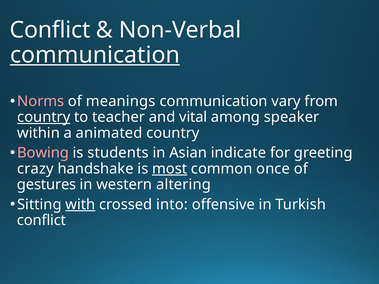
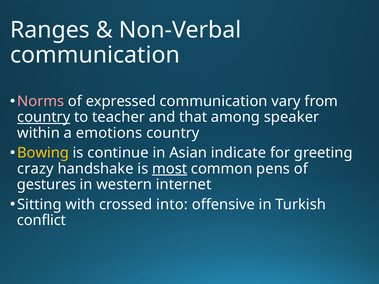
Conflict at (50, 30): Conflict -> Ranges
communication at (95, 55) underline: present -> none
meanings: meanings -> expressed
vital: vital -> that
animated: animated -> emotions
Bowing colour: pink -> yellow
students: students -> continue
once: once -> pens
altering: altering -> internet
with underline: present -> none
